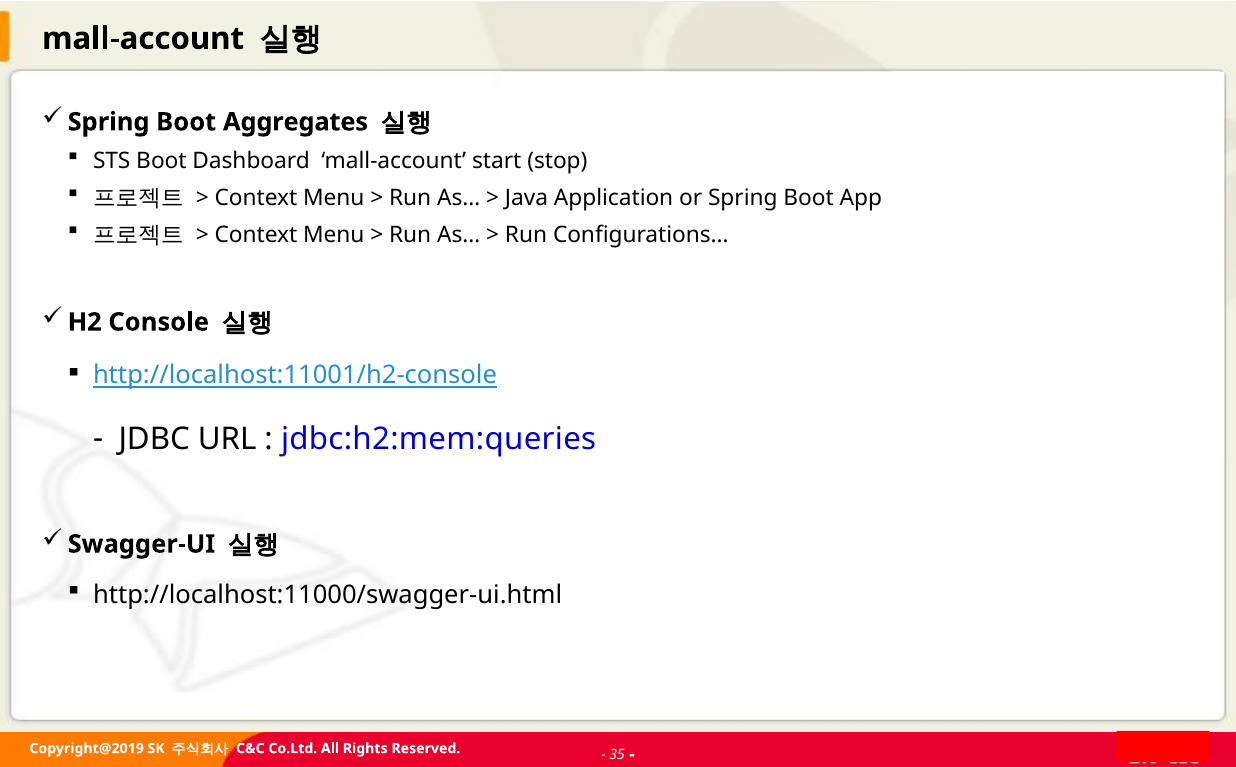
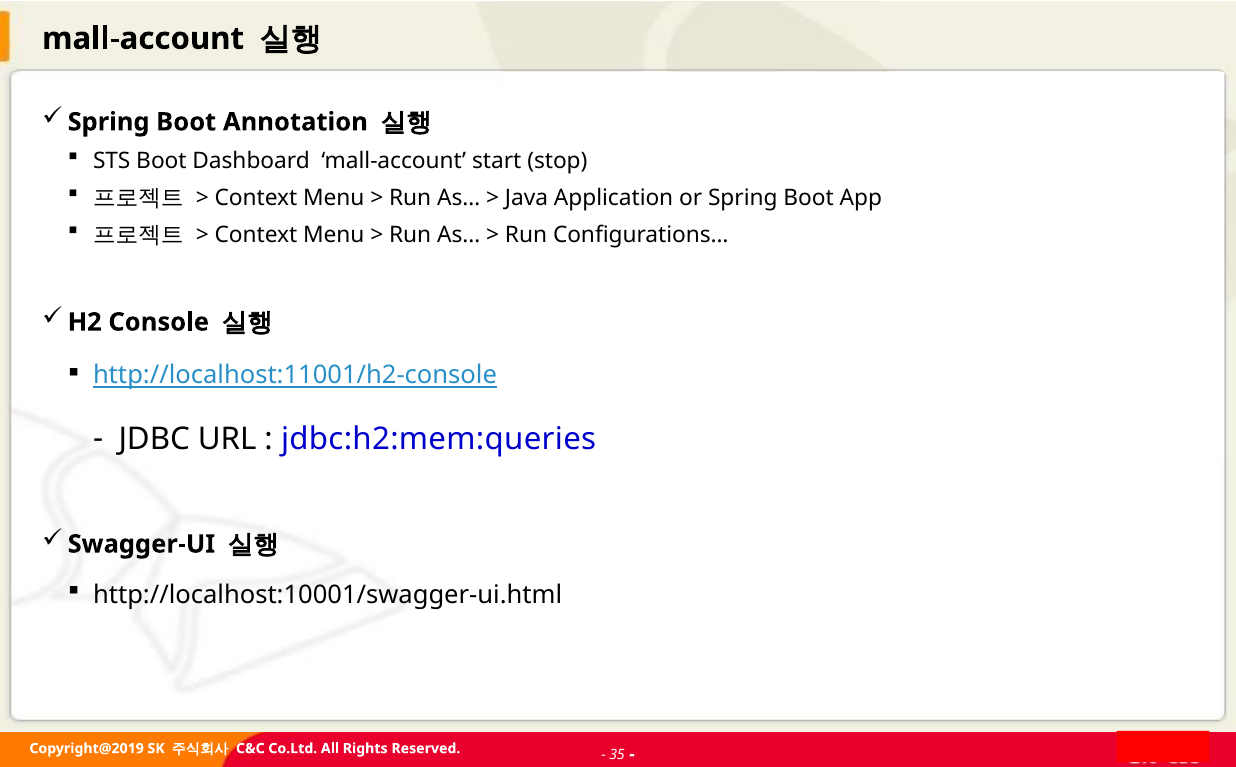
Aggregates: Aggregates -> Annotation
http://localhost:11000/swagger-ui.html: http://localhost:11000/swagger-ui.html -> http://localhost:10001/swagger-ui.html
